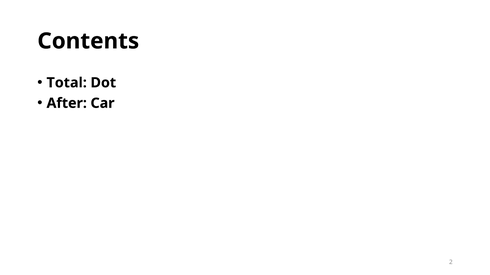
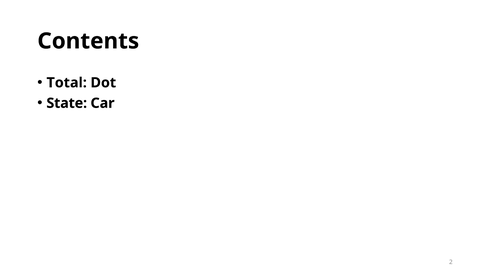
After: After -> State
